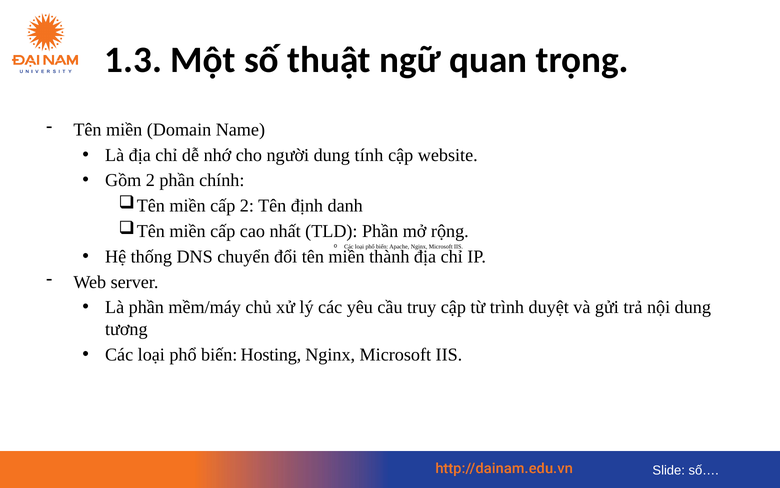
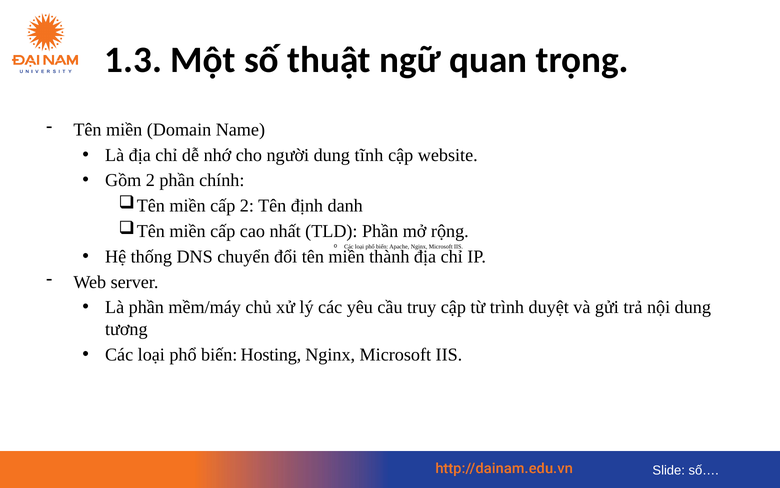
tính: tính -> tĩnh
